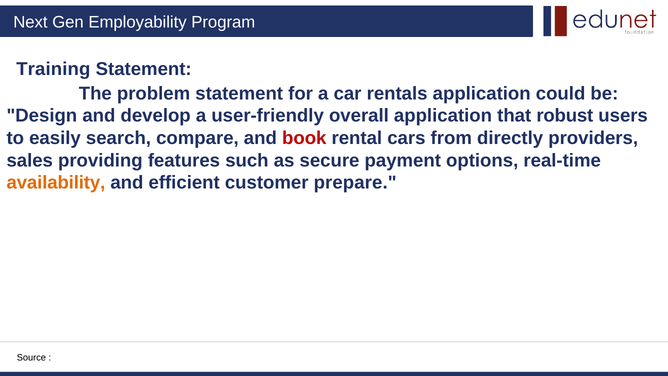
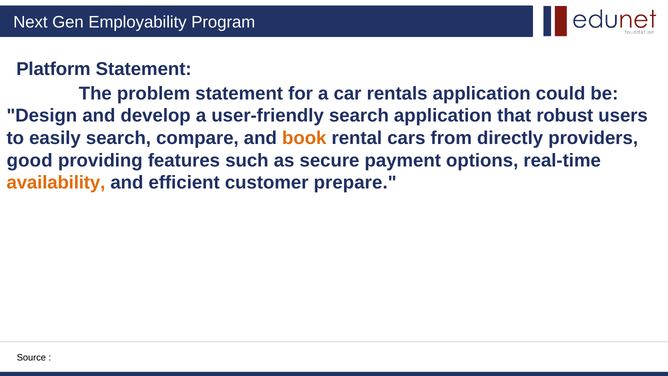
Training: Training -> Platform
user-friendly overall: overall -> search
book colour: red -> orange
sales: sales -> good
